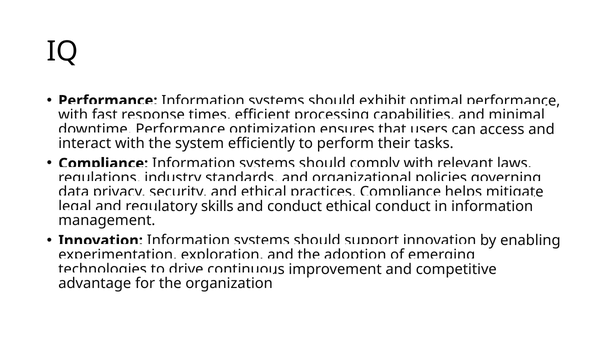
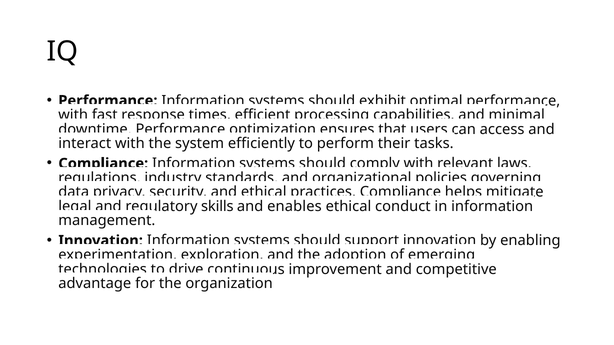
and conduct: conduct -> enables
